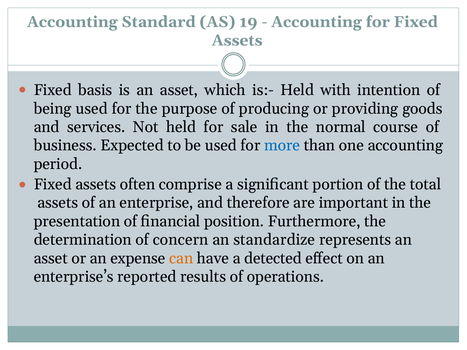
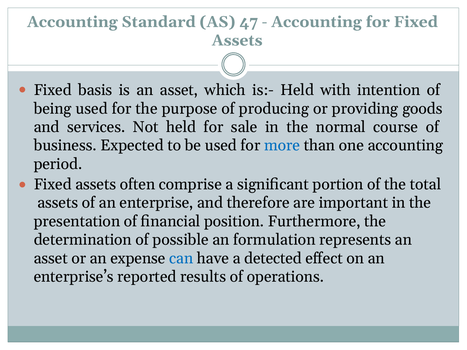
19: 19 -> 47
concern: concern -> possible
standardize: standardize -> formulation
can colour: orange -> blue
